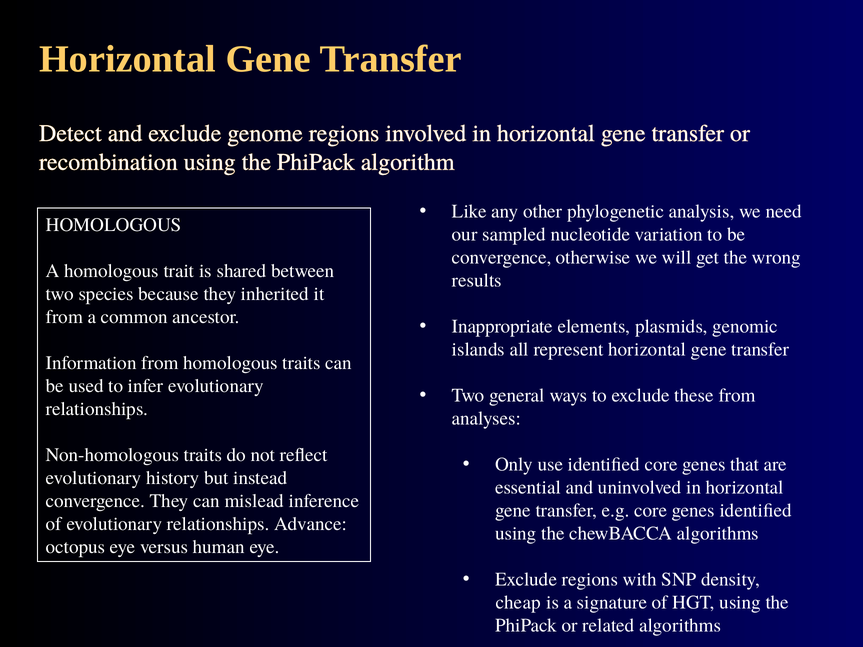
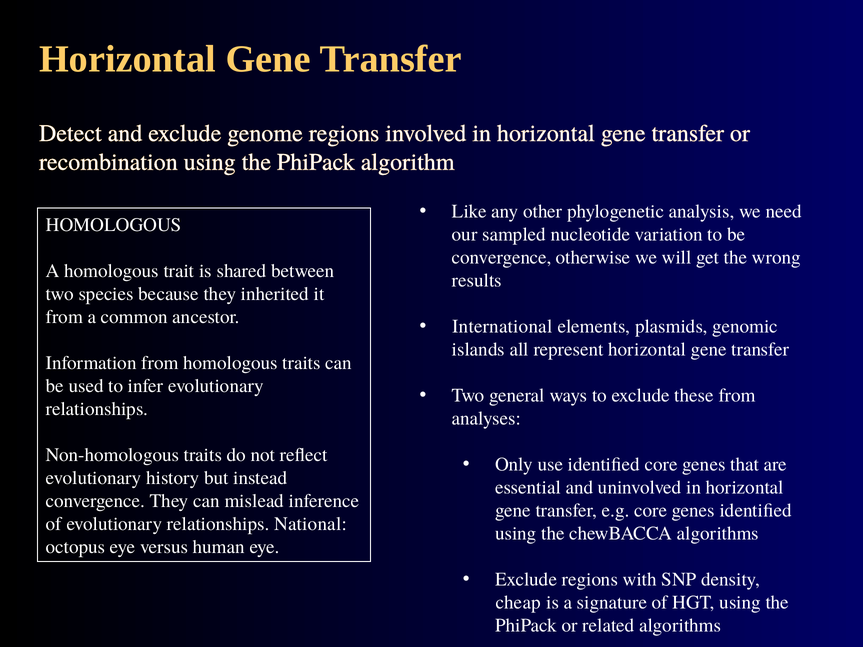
Inappropriate: Inappropriate -> International
Advance: Advance -> National
